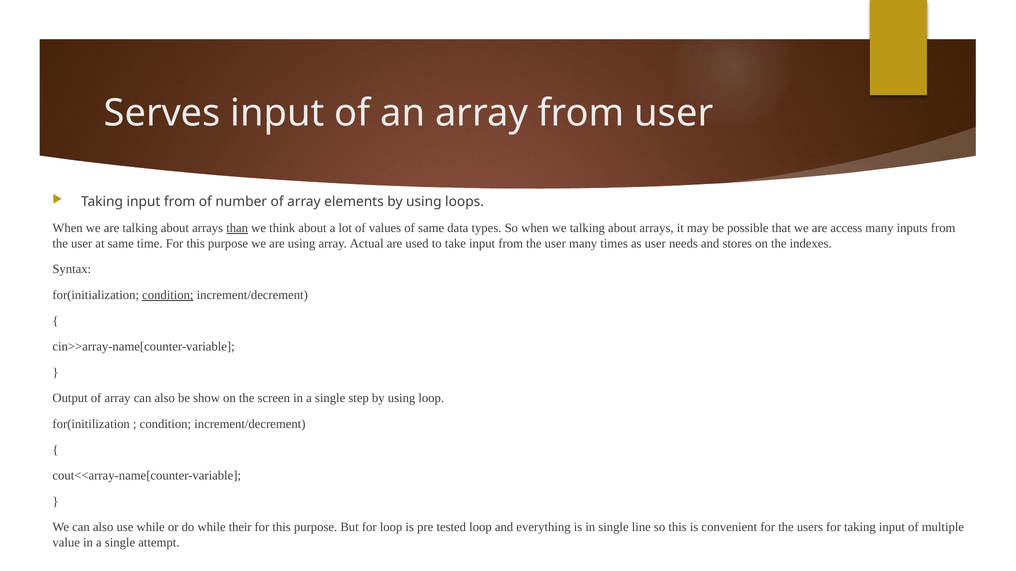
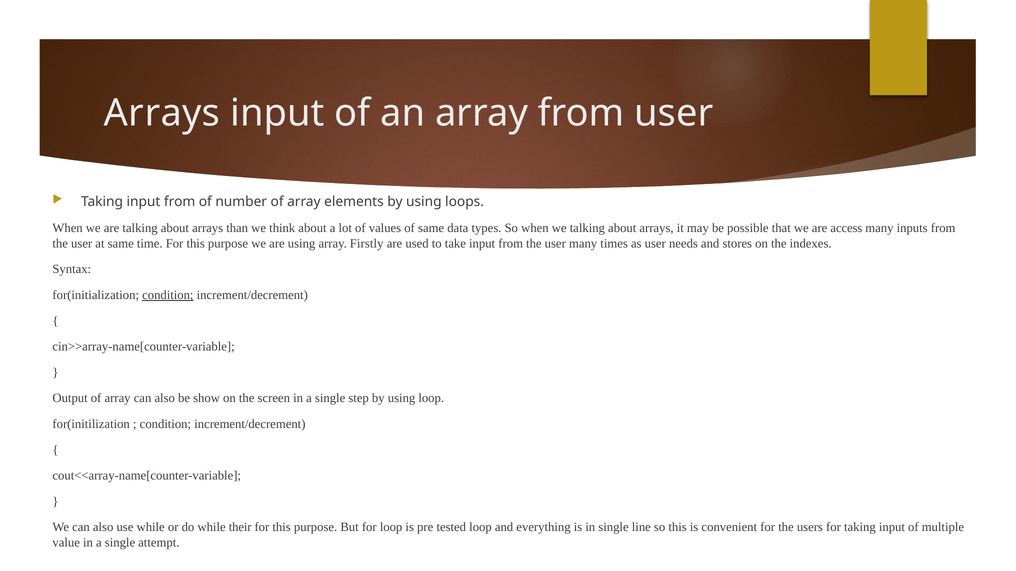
Serves at (162, 113): Serves -> Arrays
than underline: present -> none
Actual: Actual -> Firstly
